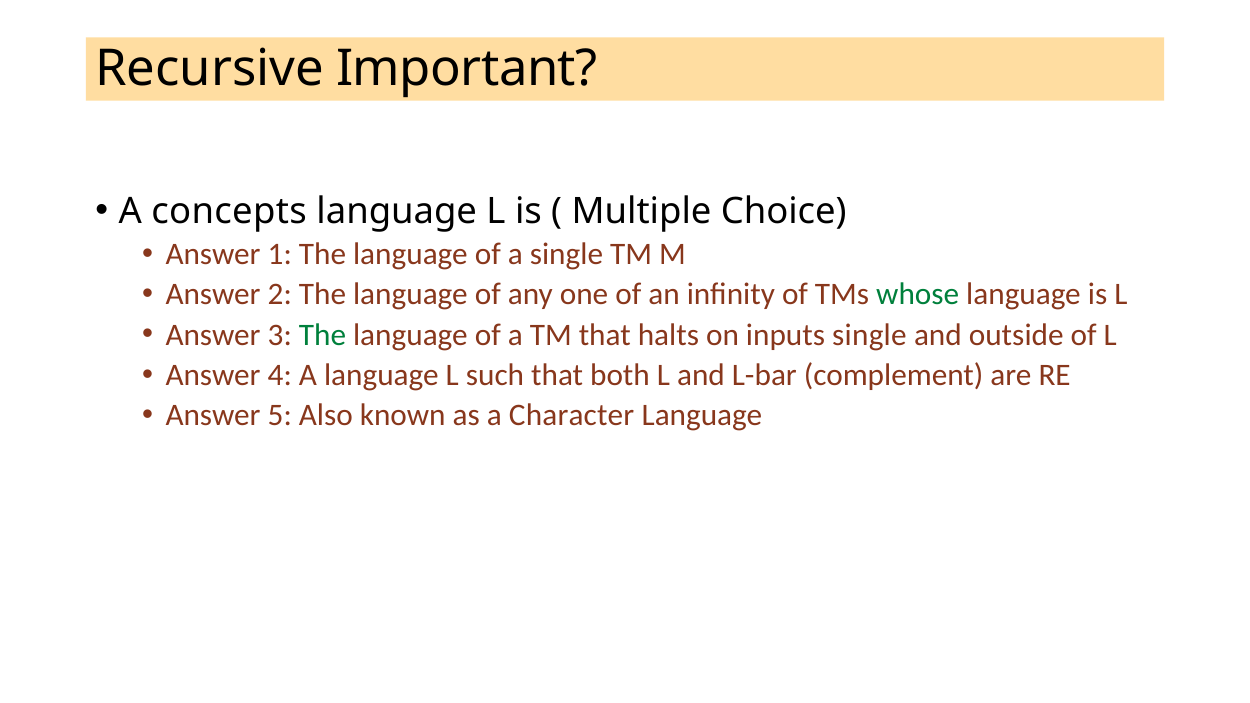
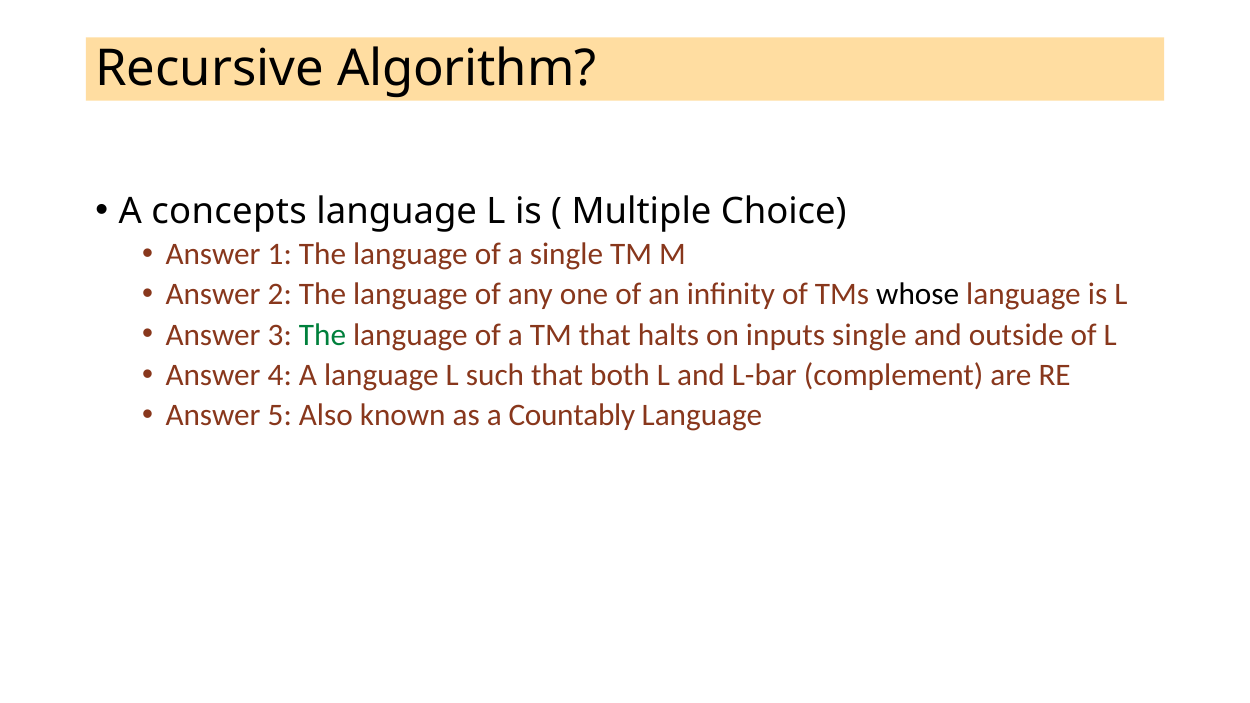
Important: Important -> Algorithm
whose colour: green -> black
Character: Character -> Countably
